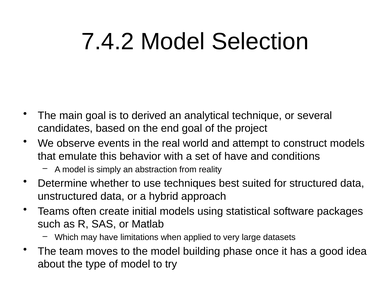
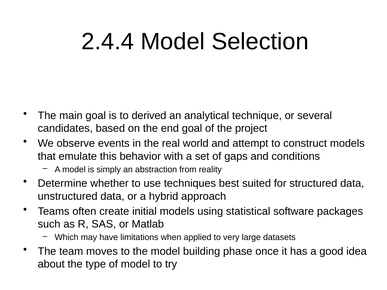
7.4.2: 7.4.2 -> 2.4.4
of have: have -> gaps
